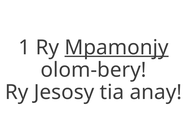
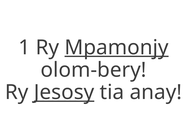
Jesosy underline: none -> present
